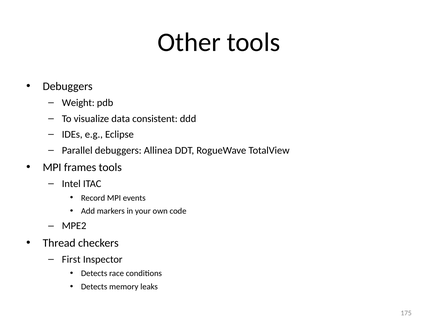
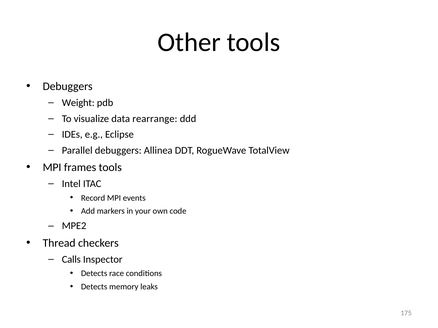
consistent: consistent -> rearrange
First: First -> Calls
